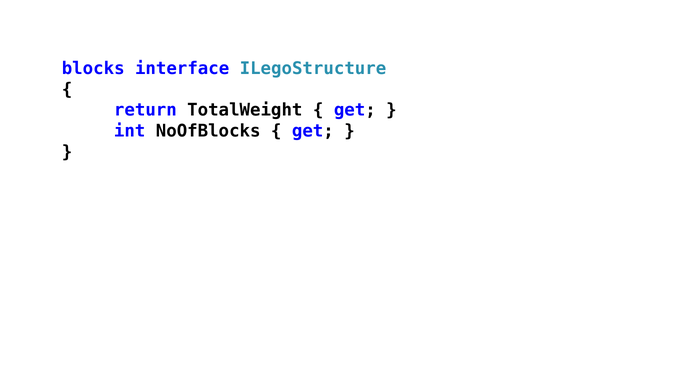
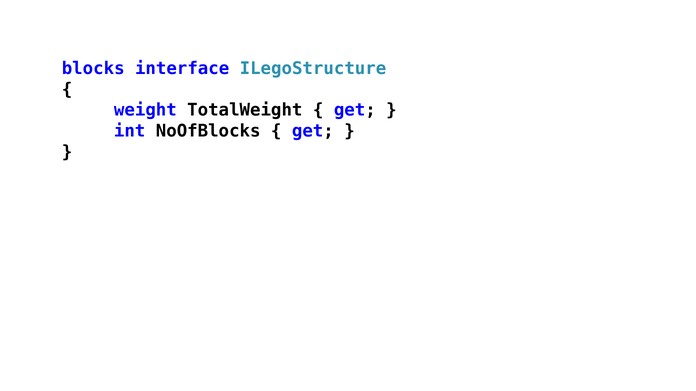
return: return -> weight
